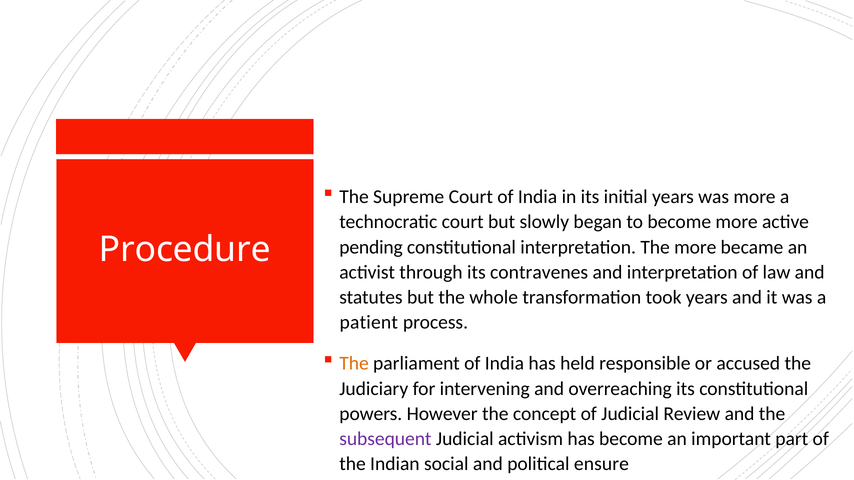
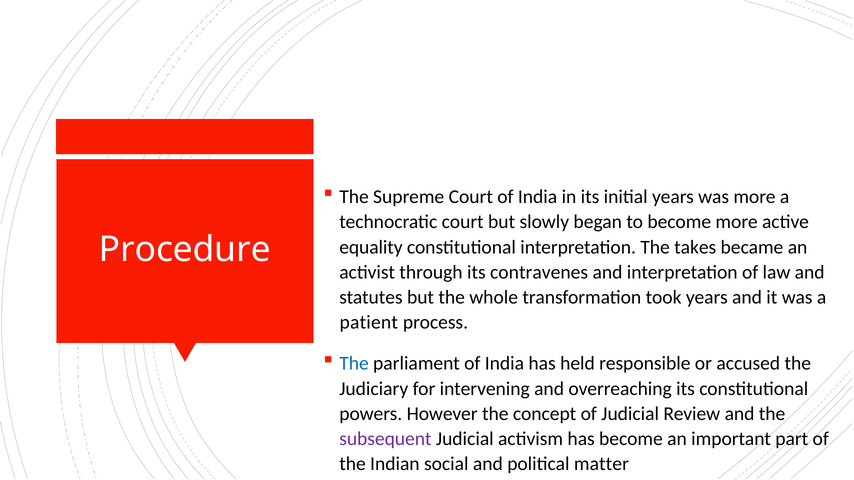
pending: pending -> equality
The more: more -> takes
The at (354, 364) colour: orange -> blue
ensure: ensure -> matter
